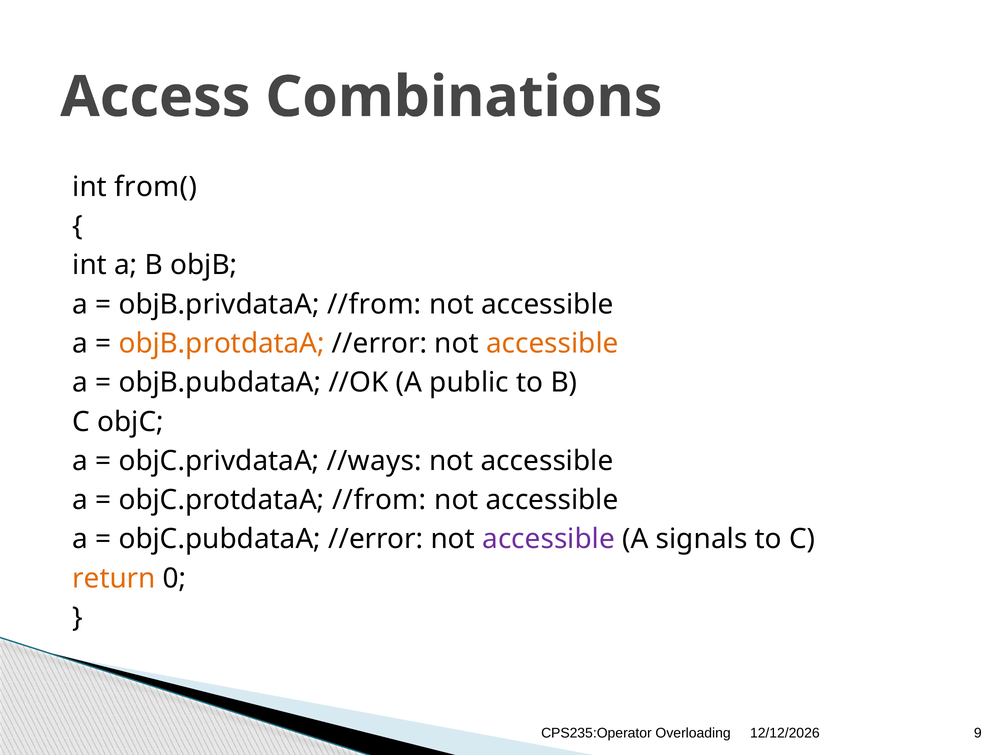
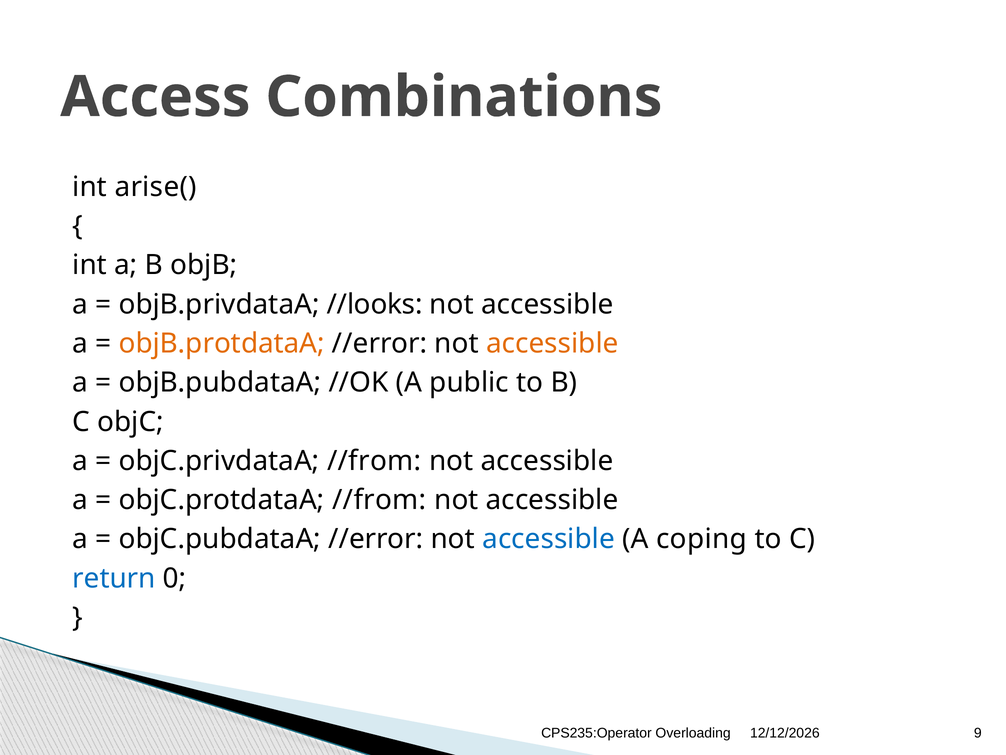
from(: from( -> arise(
objB.privdataA //from: //from -> //looks
objC.privdataA //ways: //ways -> //from
accessible at (549, 539) colour: purple -> blue
signals: signals -> coping
return colour: orange -> blue
